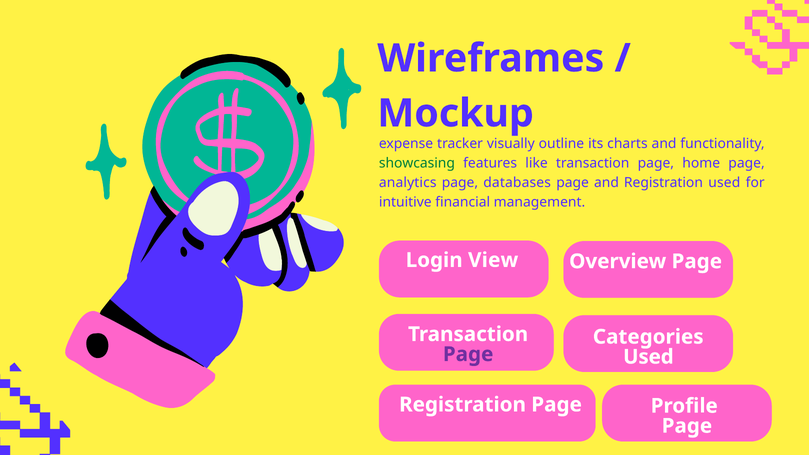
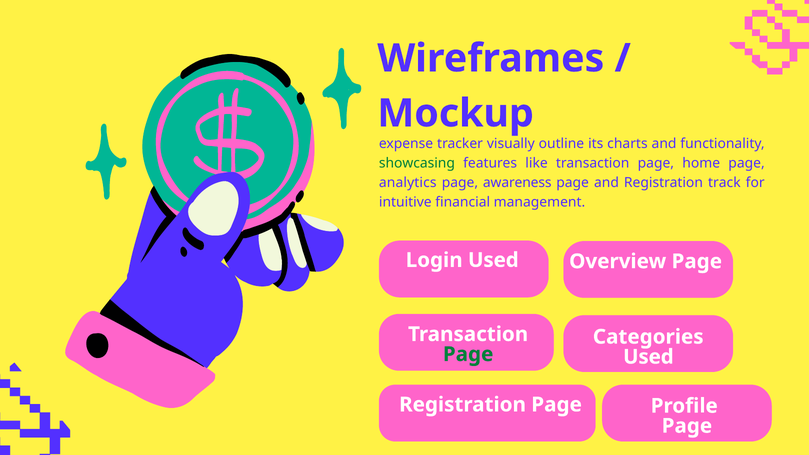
databases: databases -> awareness
Registration used: used -> track
Login View: View -> Used
Page at (468, 354) colour: purple -> green
